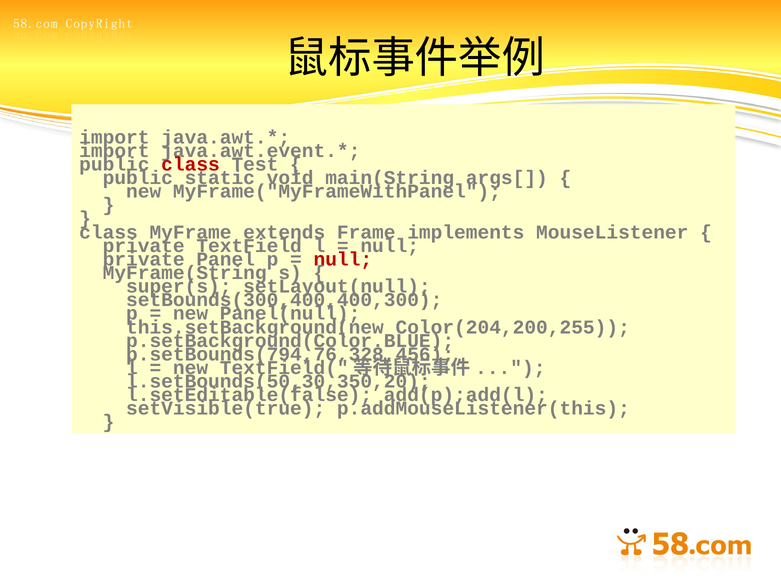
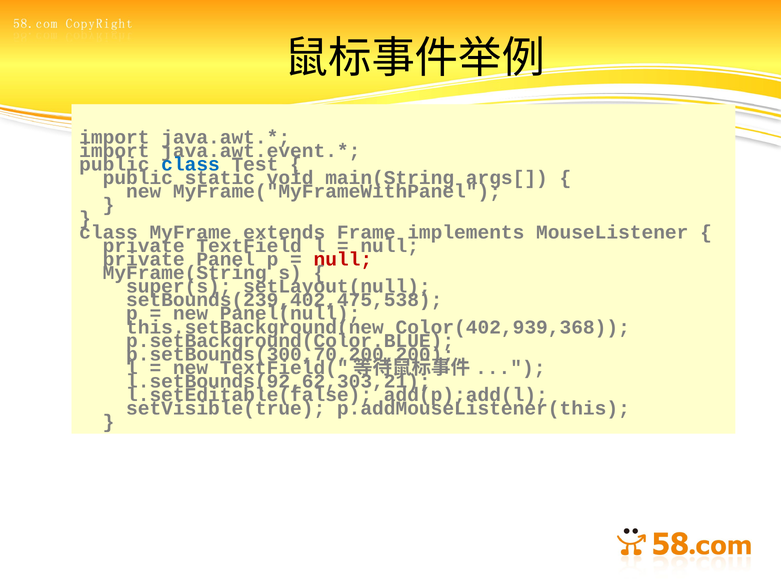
class at (191, 164) colour: red -> blue
setBounds(300,400,400,300: setBounds(300,400,400,300 -> setBounds(239,402,475,538
Color(204,200,255: Color(204,200,255 -> Color(402,939,368
p.setBounds(794,76,328,456: p.setBounds(794,76,328,456 -> p.setBounds(300,70,200,200
l.setBounds(50,30,350,20: l.setBounds(50,30,350,20 -> l.setBounds(92,62,303,21
